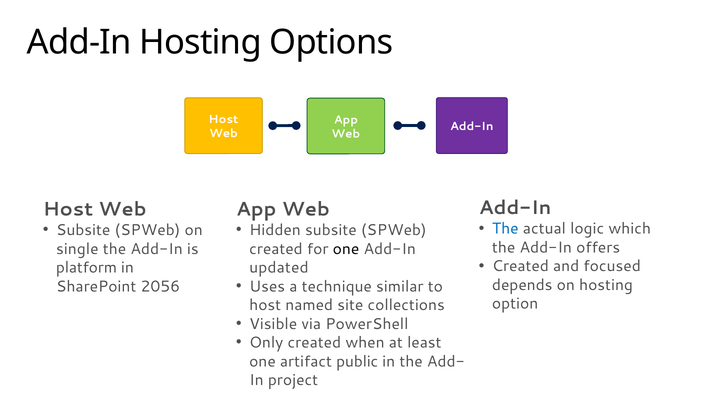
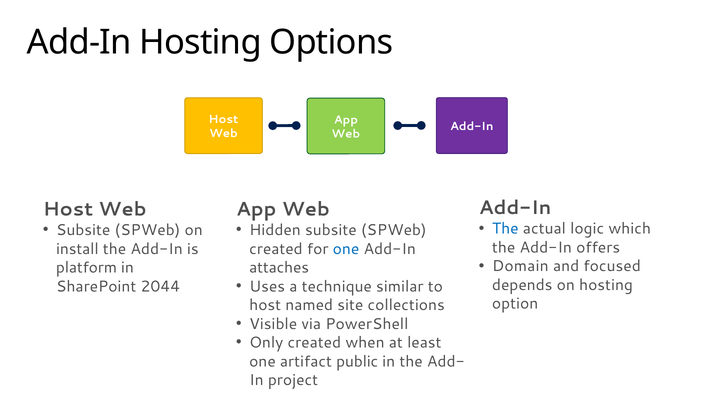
single: single -> install
one at (346, 249) colour: black -> blue
Created at (520, 266): Created -> Domain
updated: updated -> attaches
2056: 2056 -> 2044
